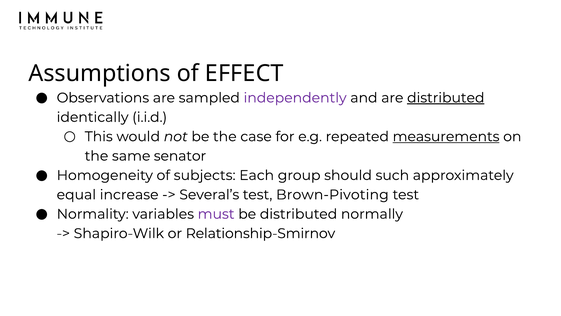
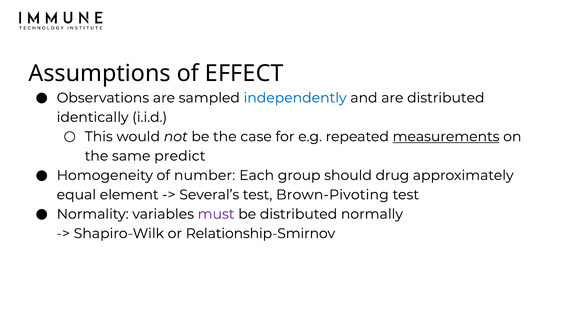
independently colour: purple -> blue
distributed at (446, 98) underline: present -> none
senator: senator -> predict
subjects: subjects -> number
such: such -> drug
increase: increase -> element
